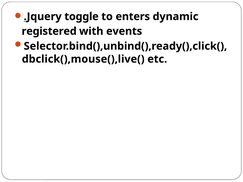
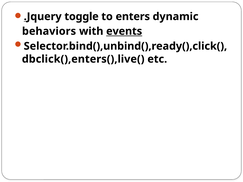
registered: registered -> behaviors
events underline: none -> present
dbclick(),mouse(),live(: dbclick(),mouse(),live( -> dbclick(),enters(),live(
